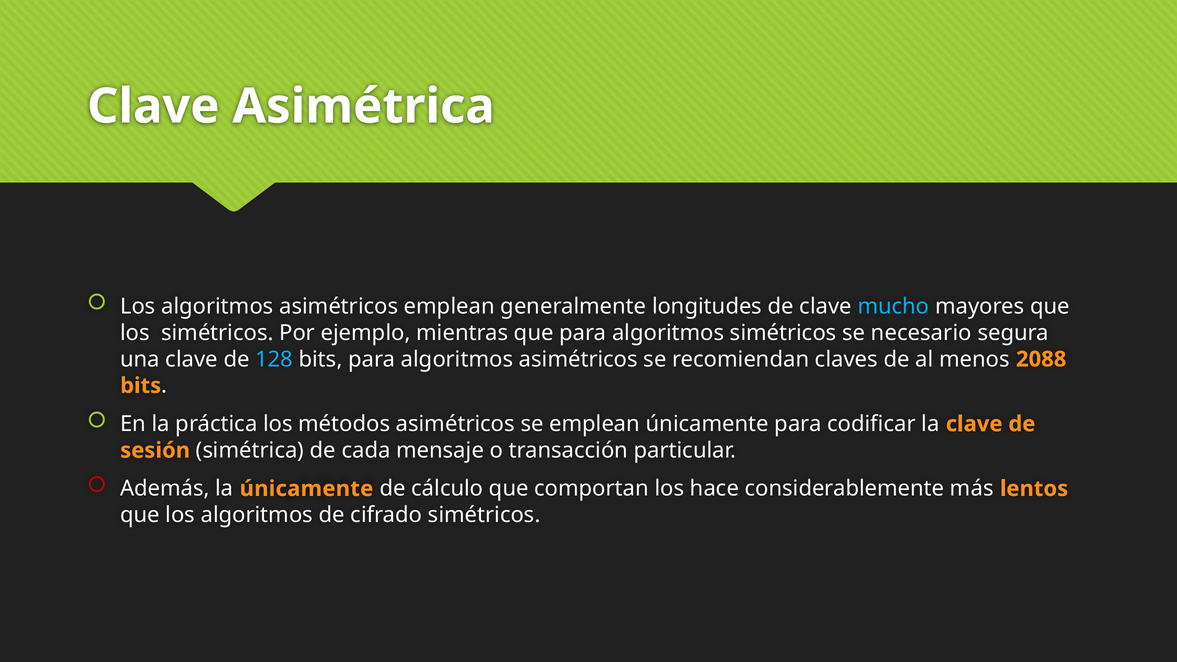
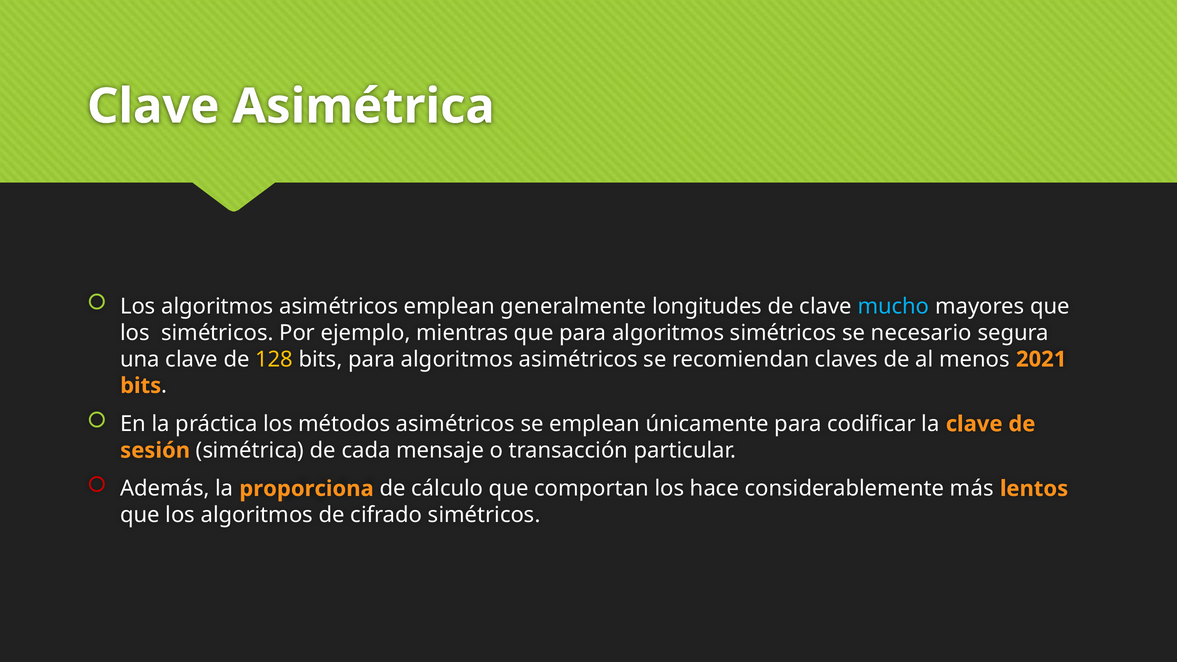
128 colour: light blue -> yellow
2088: 2088 -> 2021
la únicamente: únicamente -> proporciona
